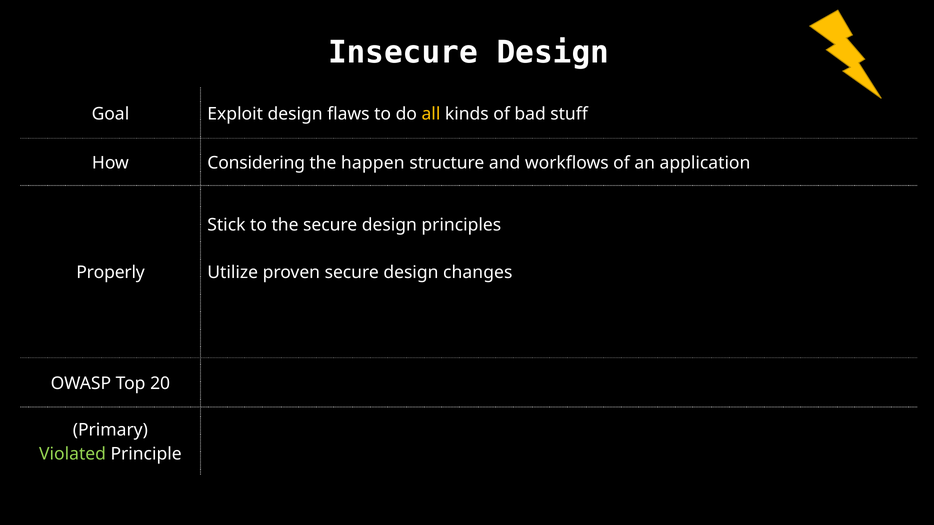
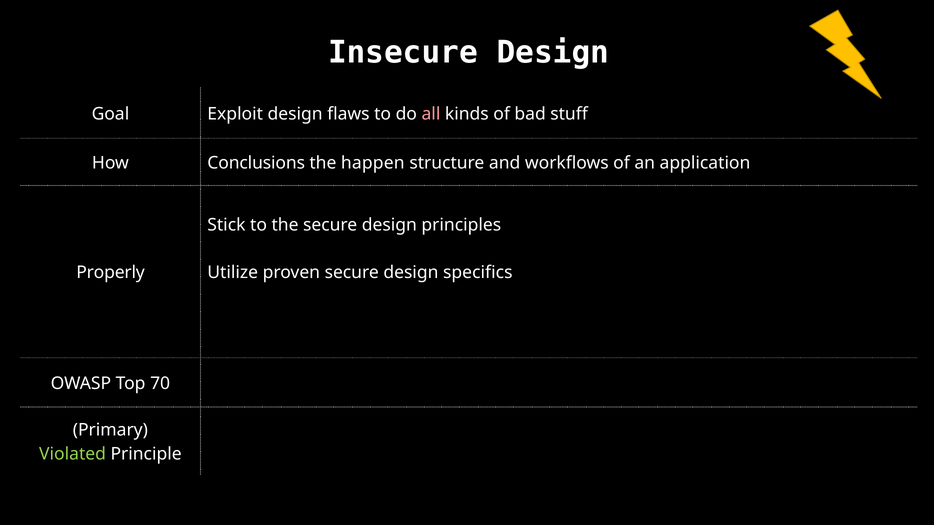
all colour: yellow -> pink
Considering: Considering -> Conclusions
changes: changes -> specifics
20: 20 -> 70
